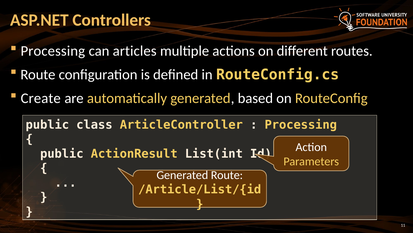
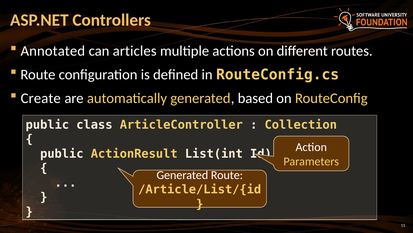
Processing at (53, 51): Processing -> Annotated
Processing at (301, 124): Processing -> Collection
